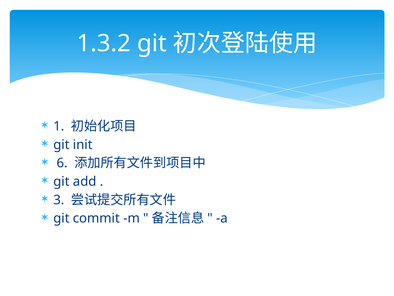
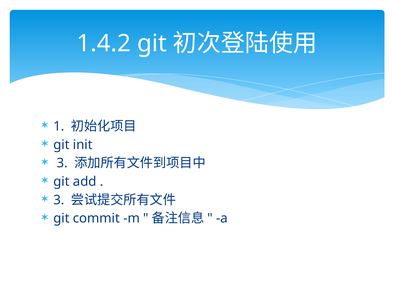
1.3.2: 1.3.2 -> 1.4.2
6 at (62, 163): 6 -> 3
